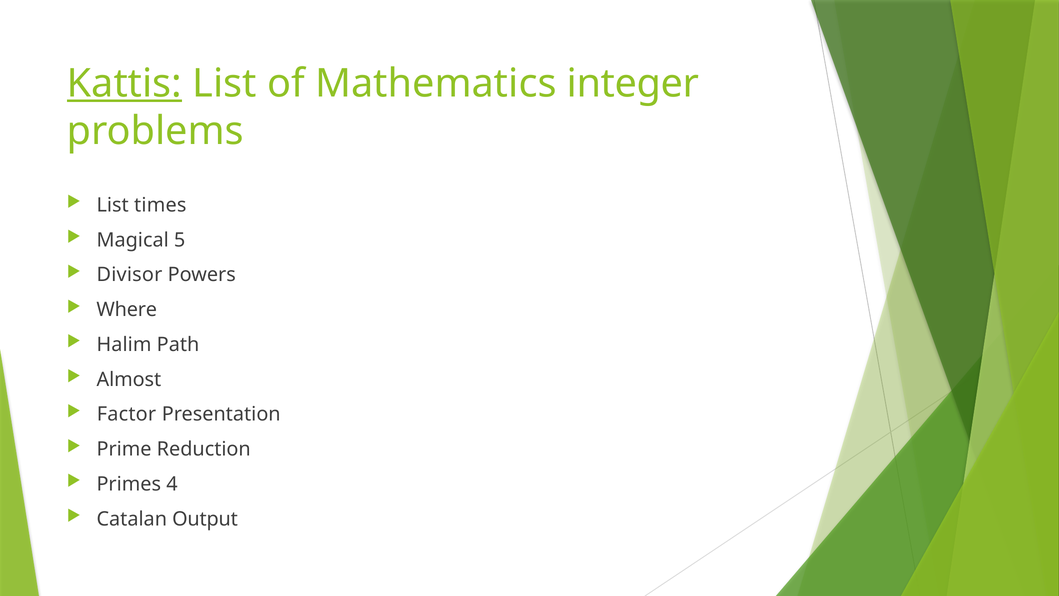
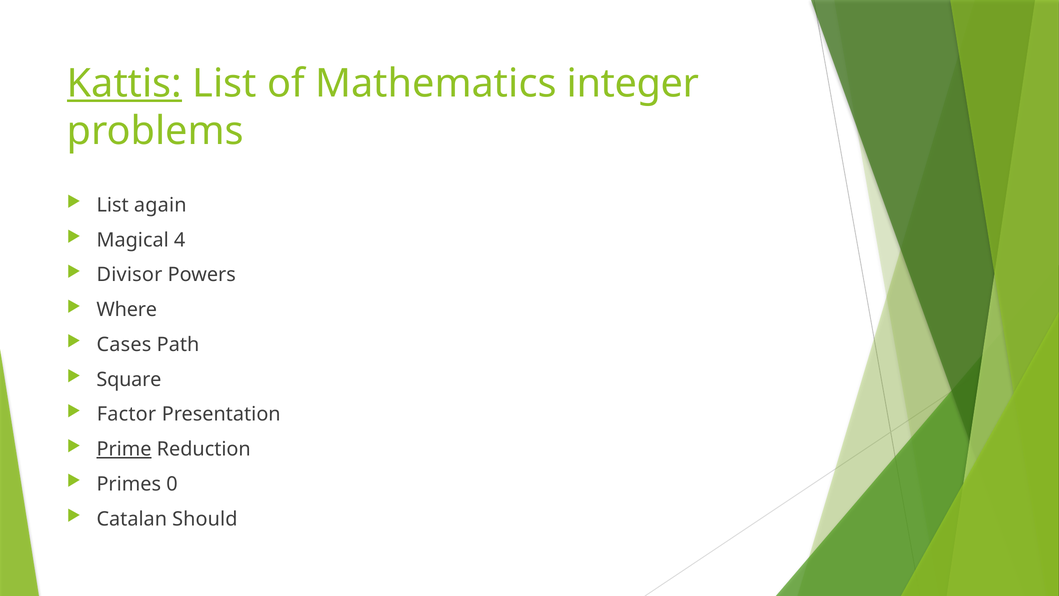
times: times -> again
5: 5 -> 4
Halim: Halim -> Cases
Almost: Almost -> Square
Prime underline: none -> present
4: 4 -> 0
Output: Output -> Should
